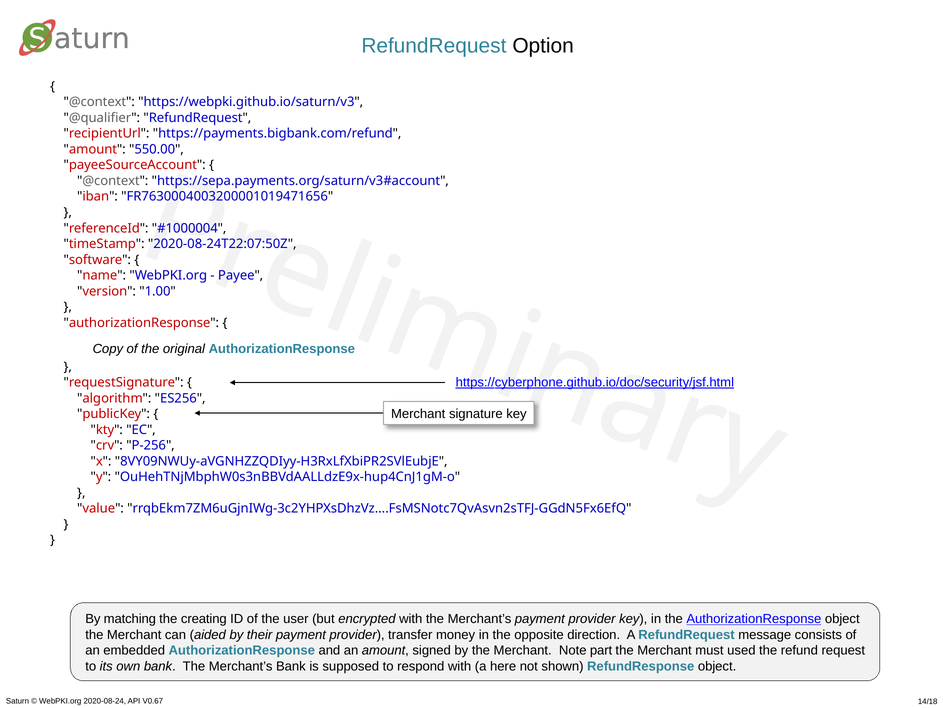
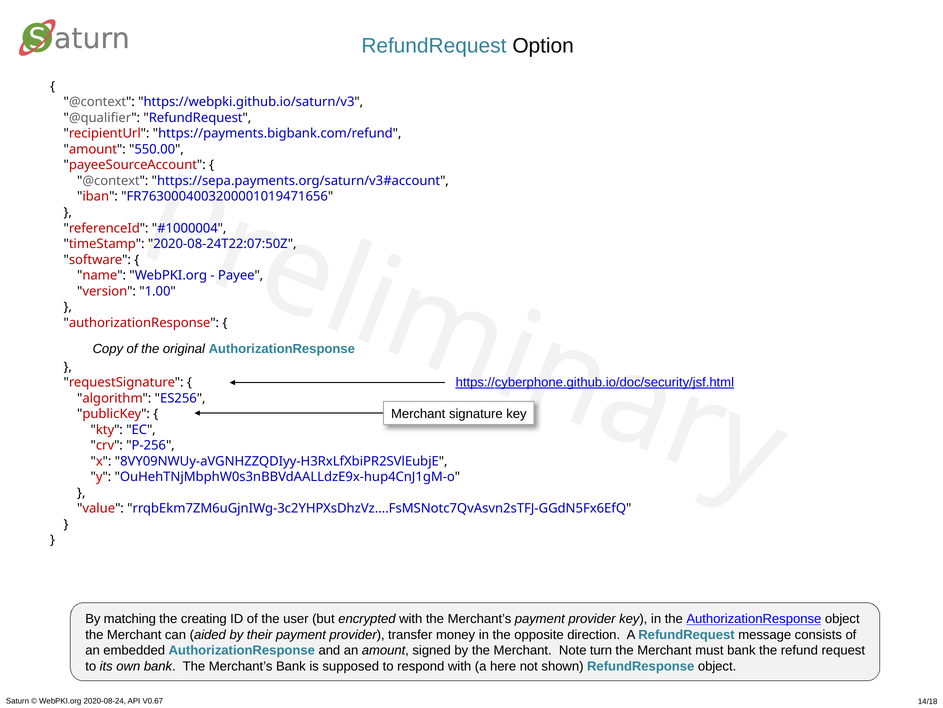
part: part -> turn
must used: used -> bank
